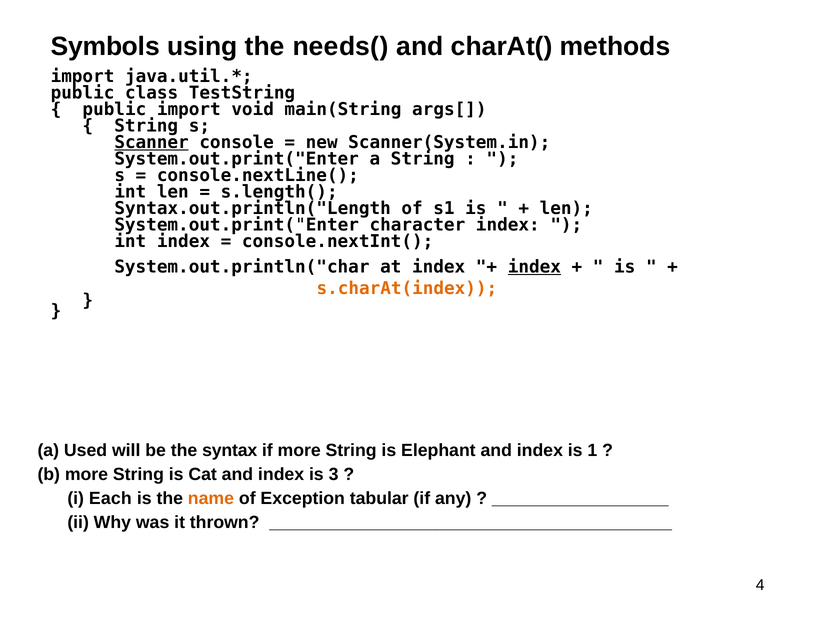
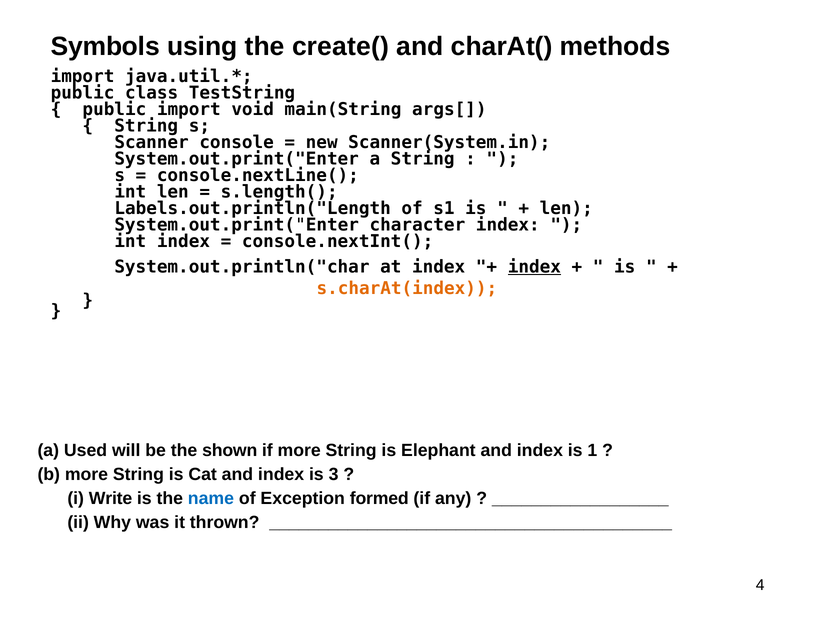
needs(: needs( -> create(
Scanner underline: present -> none
Syntax.out.println("Length: Syntax.out.println("Length -> Labels.out.println("Length
syntax: syntax -> shown
Each: Each -> Write
name colour: orange -> blue
tabular: tabular -> formed
